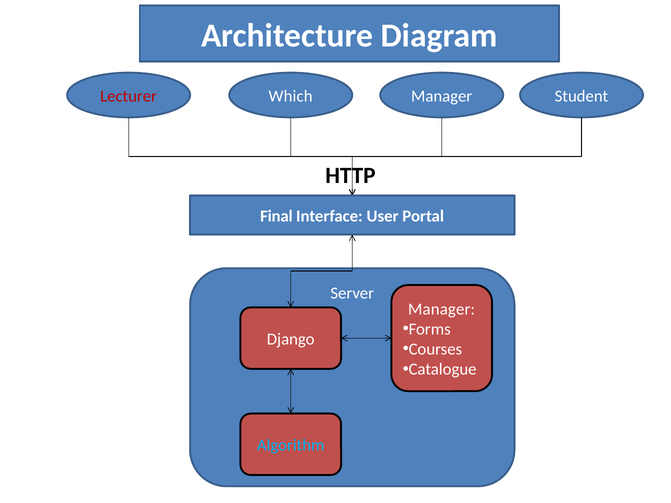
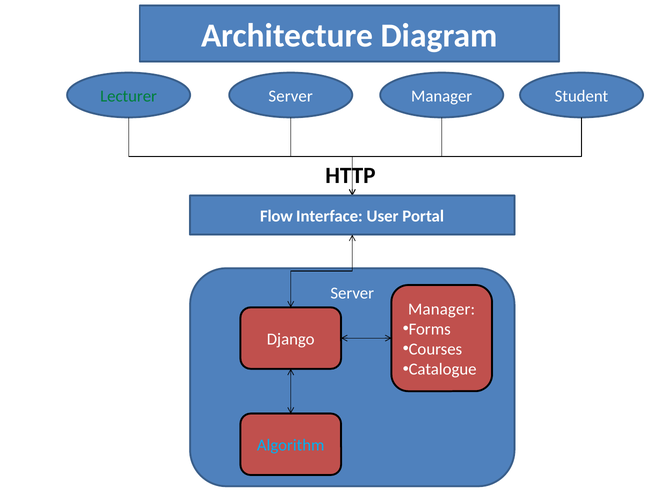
Lecturer colour: red -> green
Which at (291, 96): Which -> Server
Final: Final -> Flow
